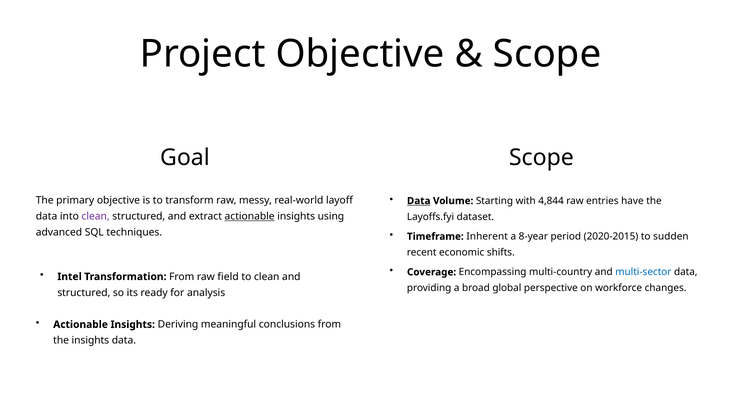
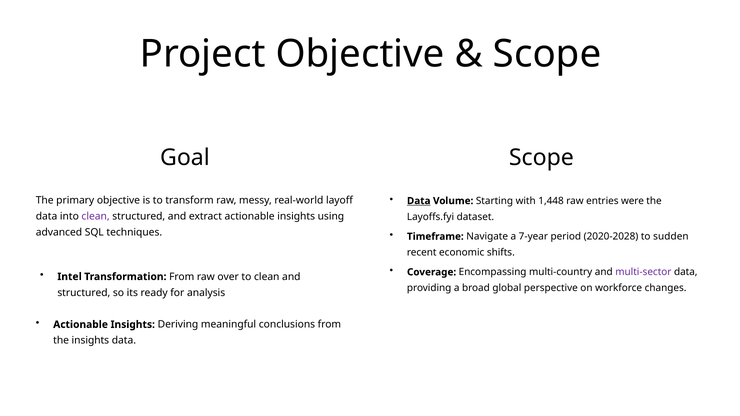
4,844: 4,844 -> 1,448
have: have -> were
actionable at (250, 216) underline: present -> none
Inherent: Inherent -> Navigate
8-year: 8-year -> 7-year
2020-2015: 2020-2015 -> 2020-2028
multi-sector colour: blue -> purple
field: field -> over
